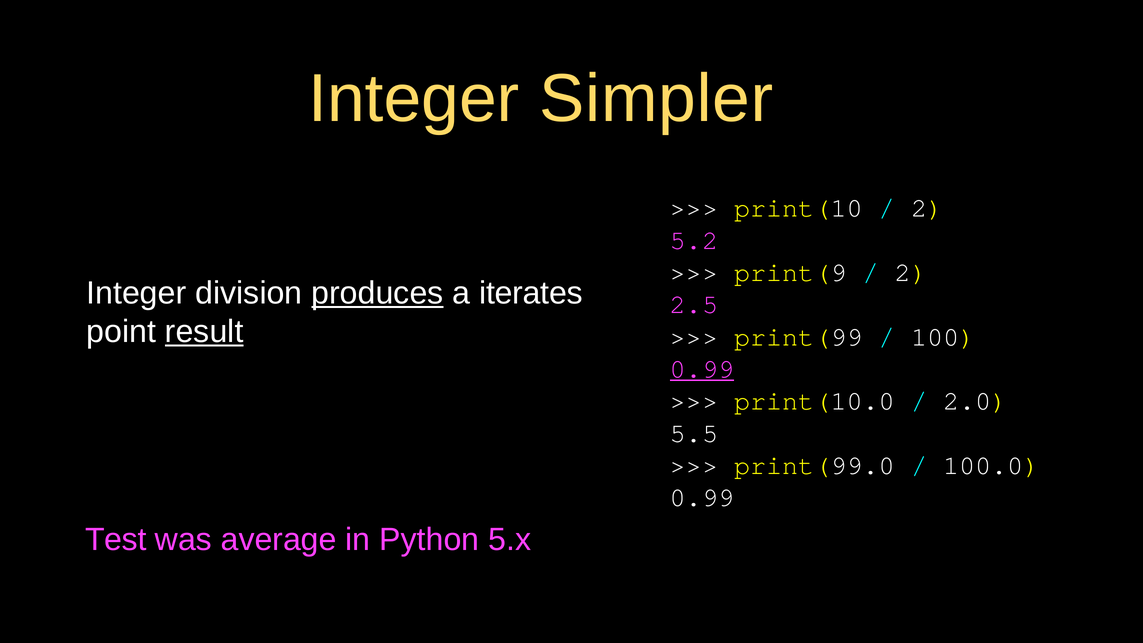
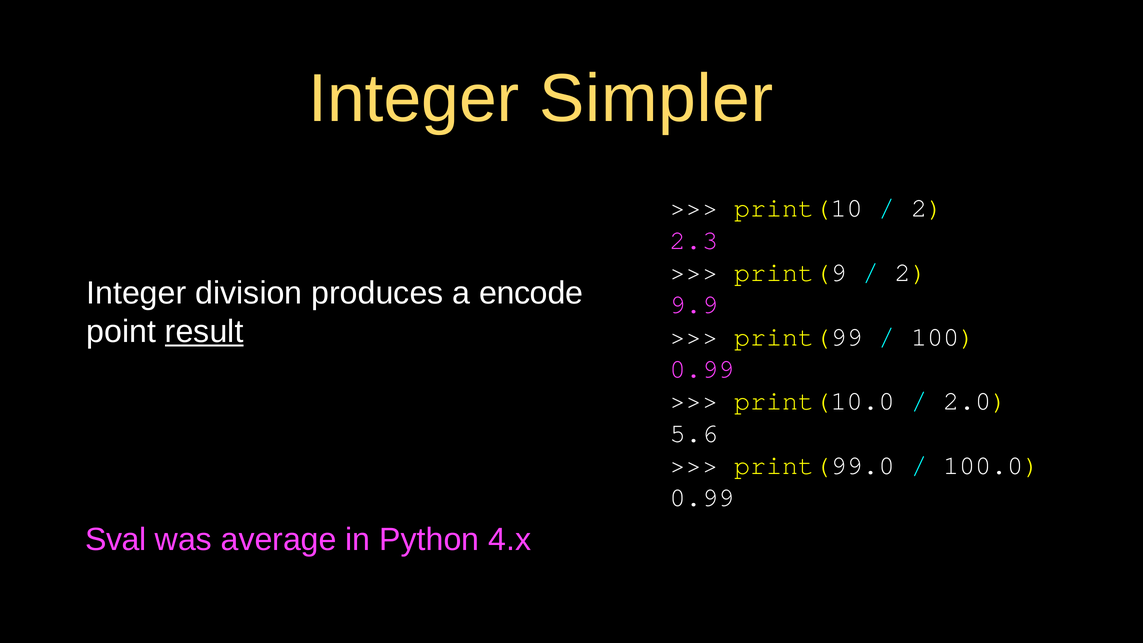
5.2: 5.2 -> 2.3
produces underline: present -> none
iterates: iterates -> encode
2.5: 2.5 -> 9.9
0.99 at (702, 369) underline: present -> none
5.5: 5.5 -> 5.6
Test: Test -> Sval
5.x: 5.x -> 4.x
